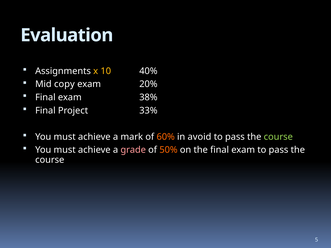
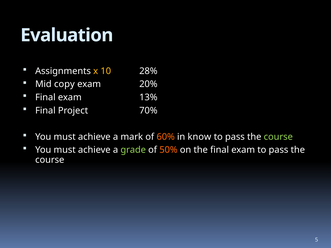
40%: 40% -> 28%
38%: 38% -> 13%
33%: 33% -> 70%
avoid: avoid -> know
grade colour: pink -> light green
